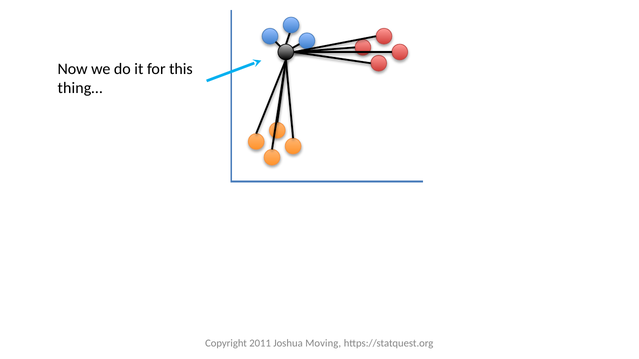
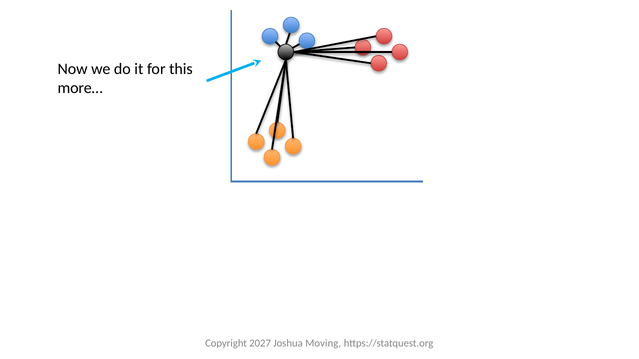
thing…: thing… -> more…
2011: 2011 -> 2027
